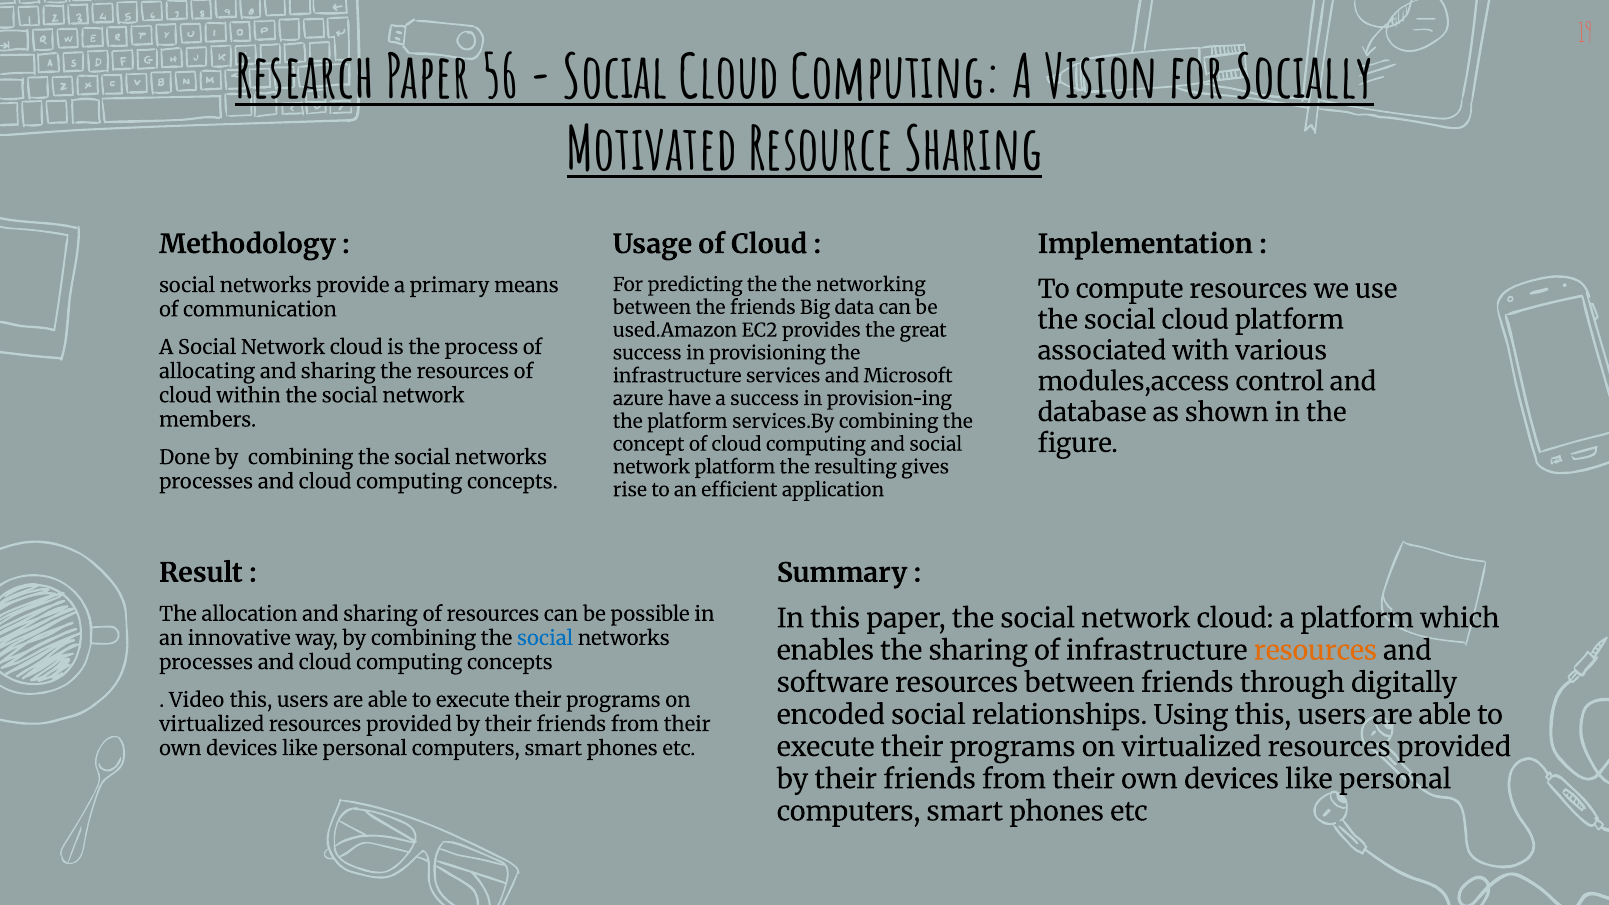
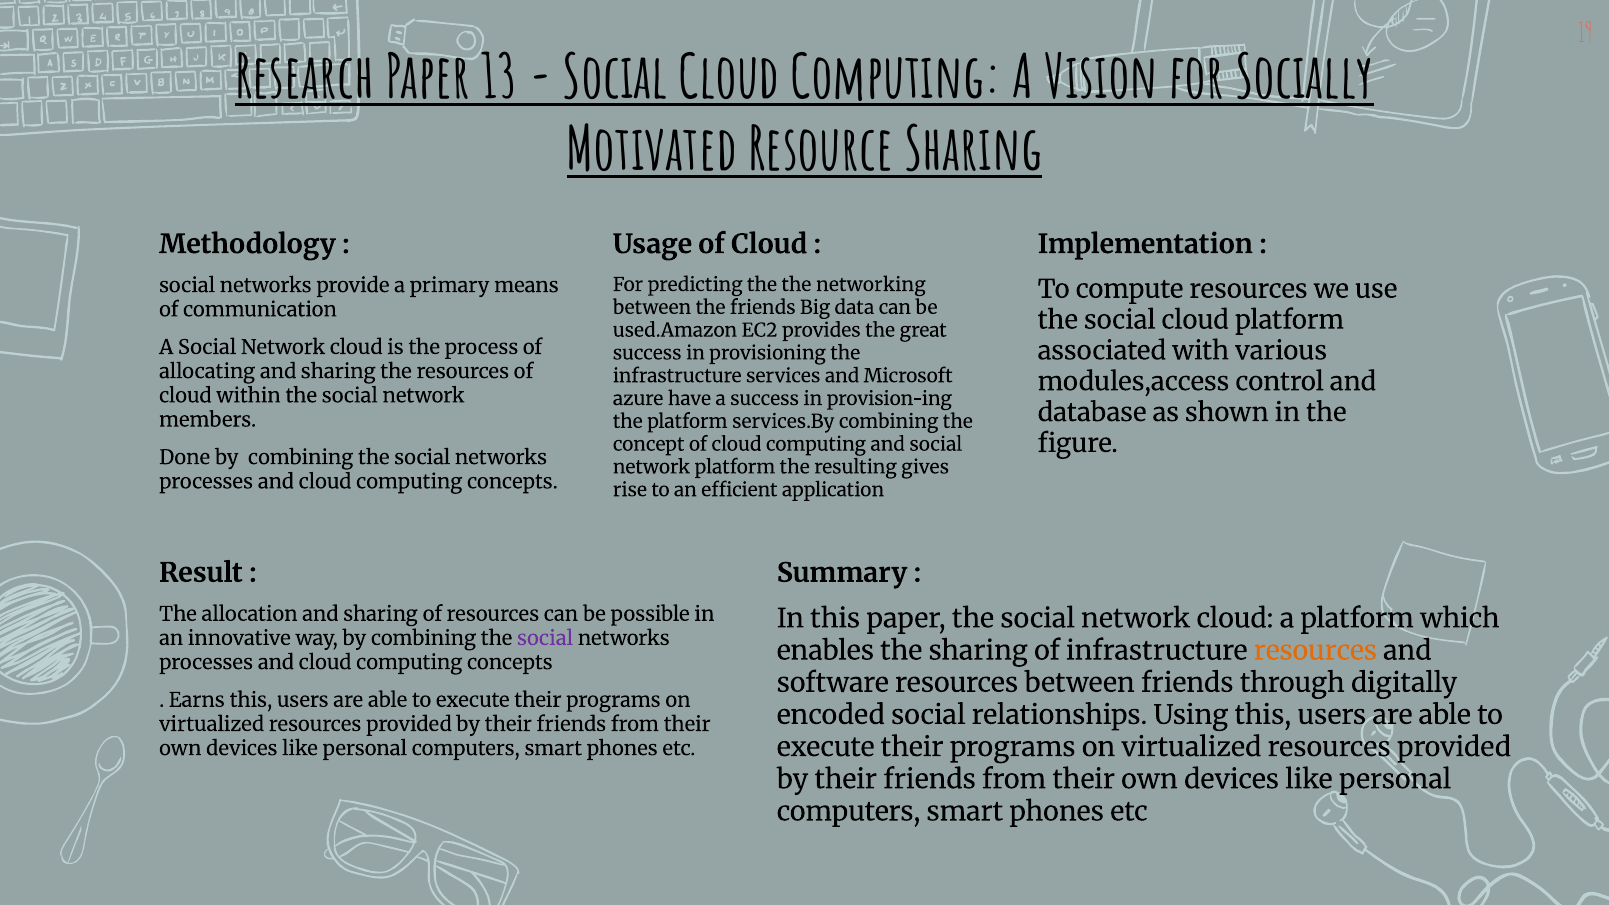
56: 56 -> 13
social at (545, 638) colour: blue -> purple
Video: Video -> Earns
